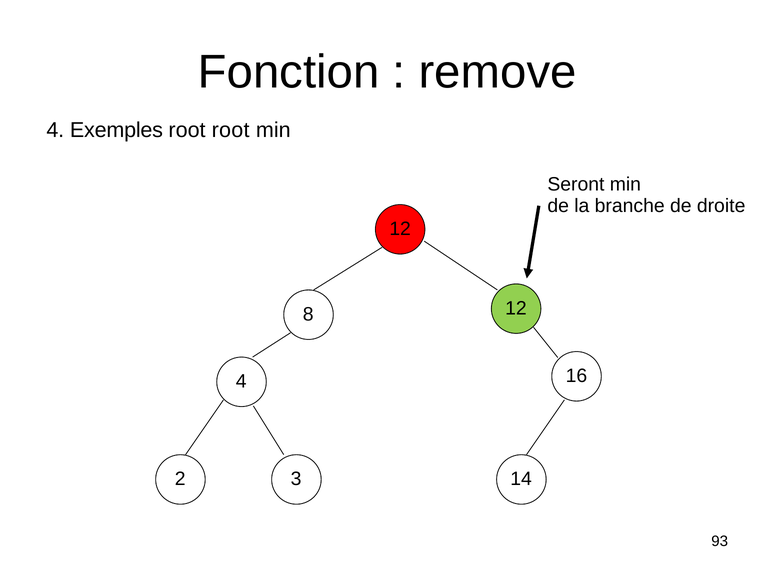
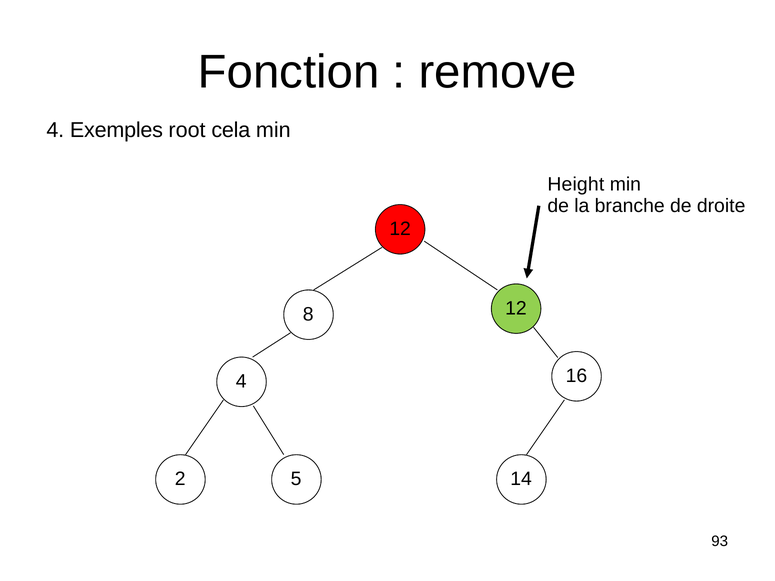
root root: root -> cela
Seront: Seront -> Height
3: 3 -> 5
